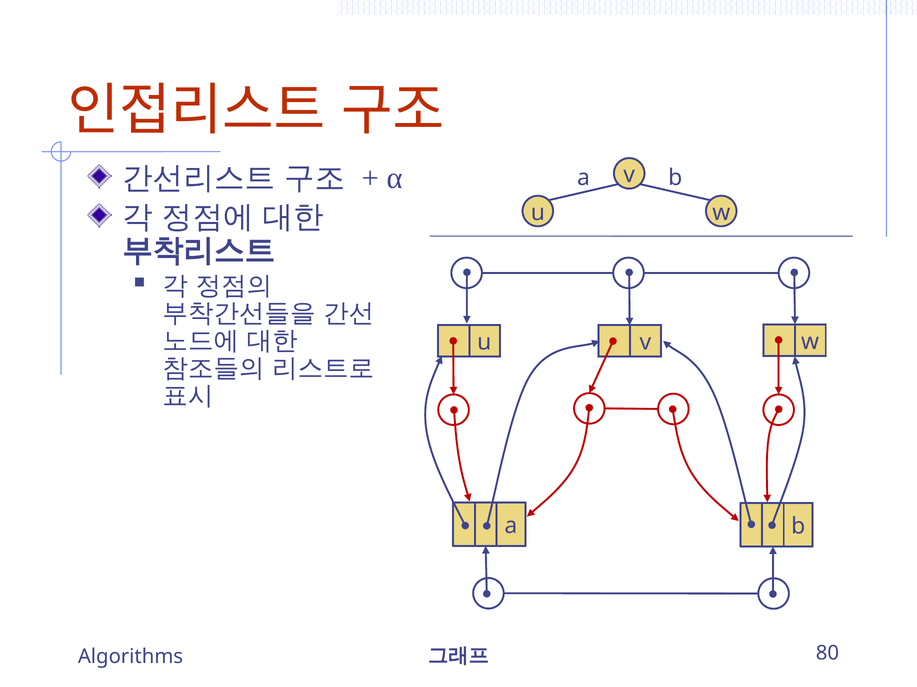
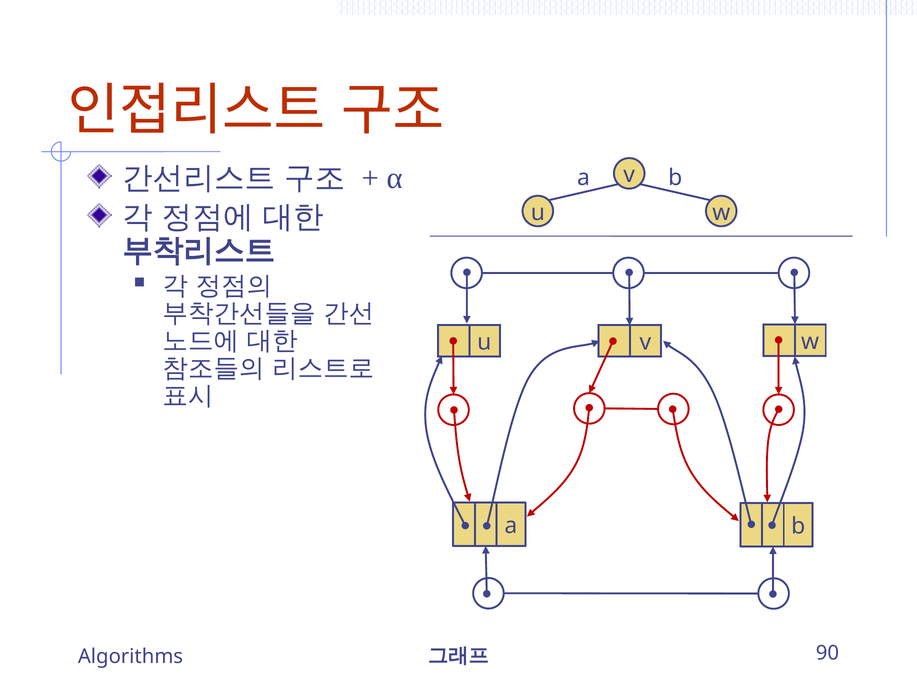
80: 80 -> 90
